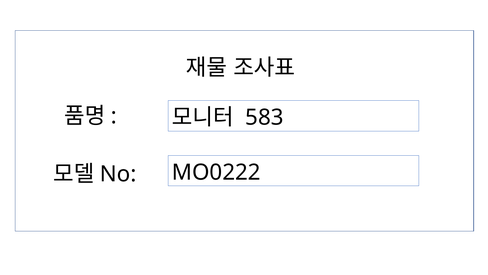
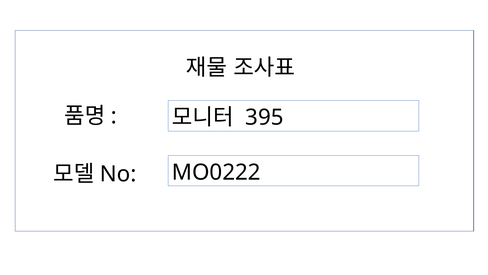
583: 583 -> 395
